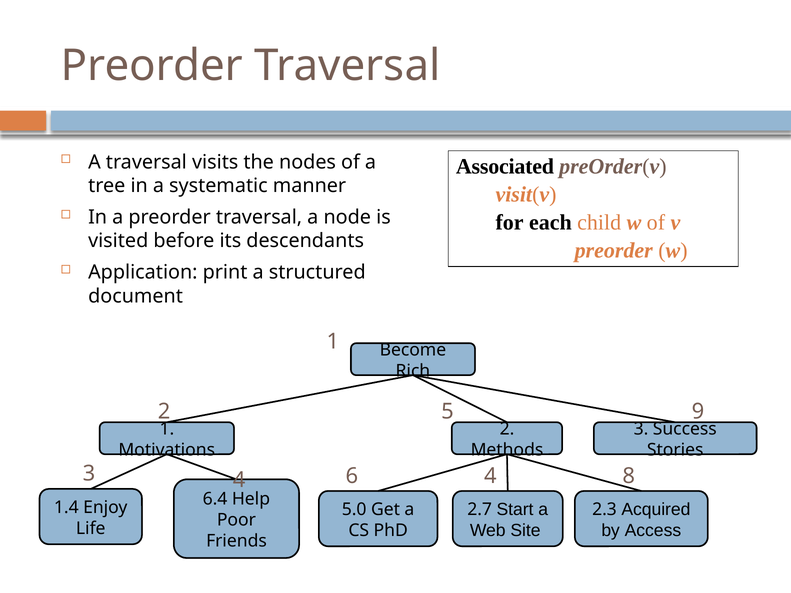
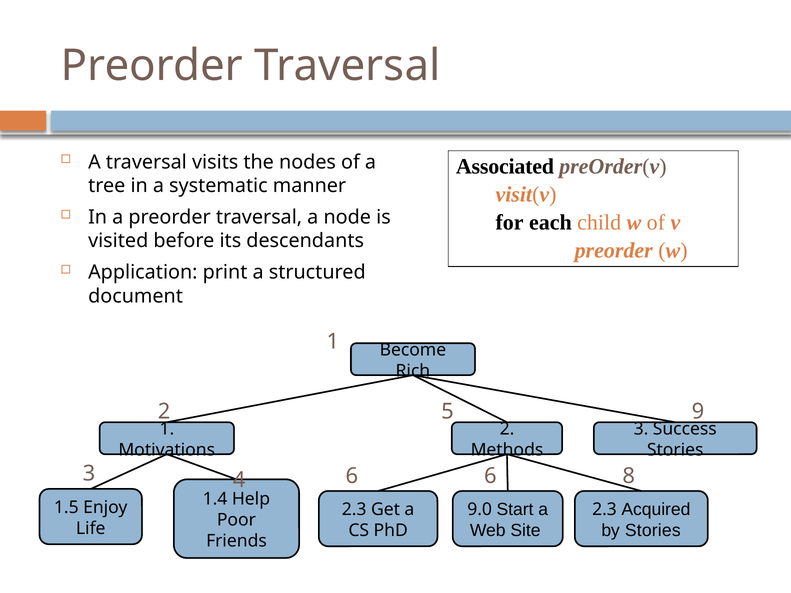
6 4: 4 -> 6
6.4: 6.4 -> 1.4
1.4: 1.4 -> 1.5
5.0 at (354, 510): 5.0 -> 2.3
2.7: 2.7 -> 9.0
by Access: Access -> Stories
